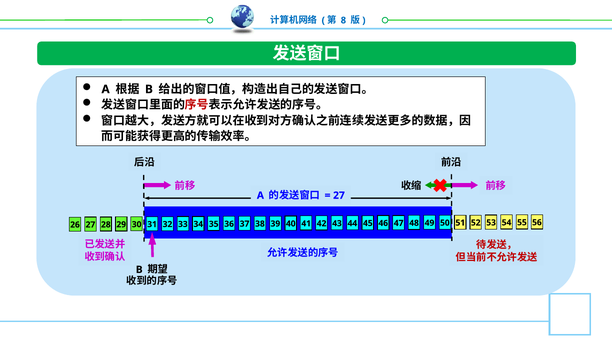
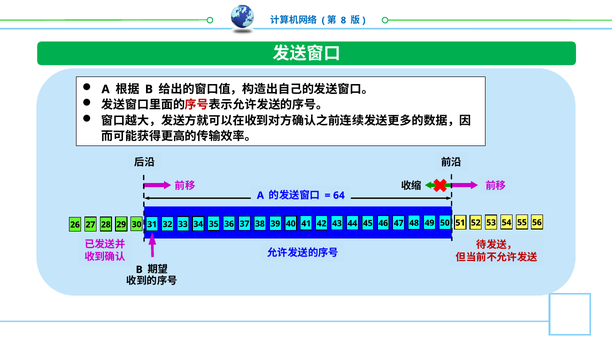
27 at (339, 196): 27 -> 64
